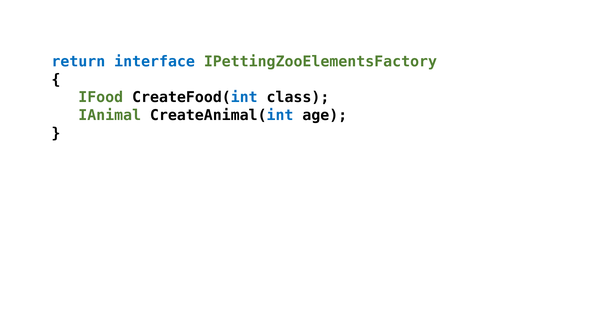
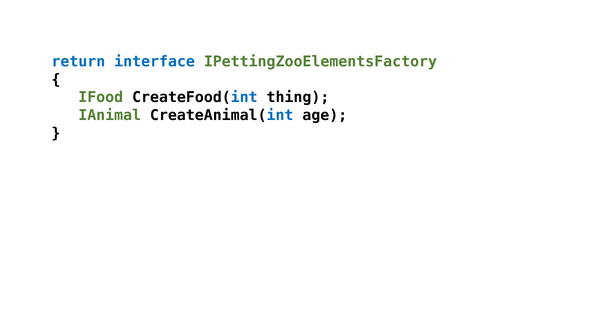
class: class -> thing
